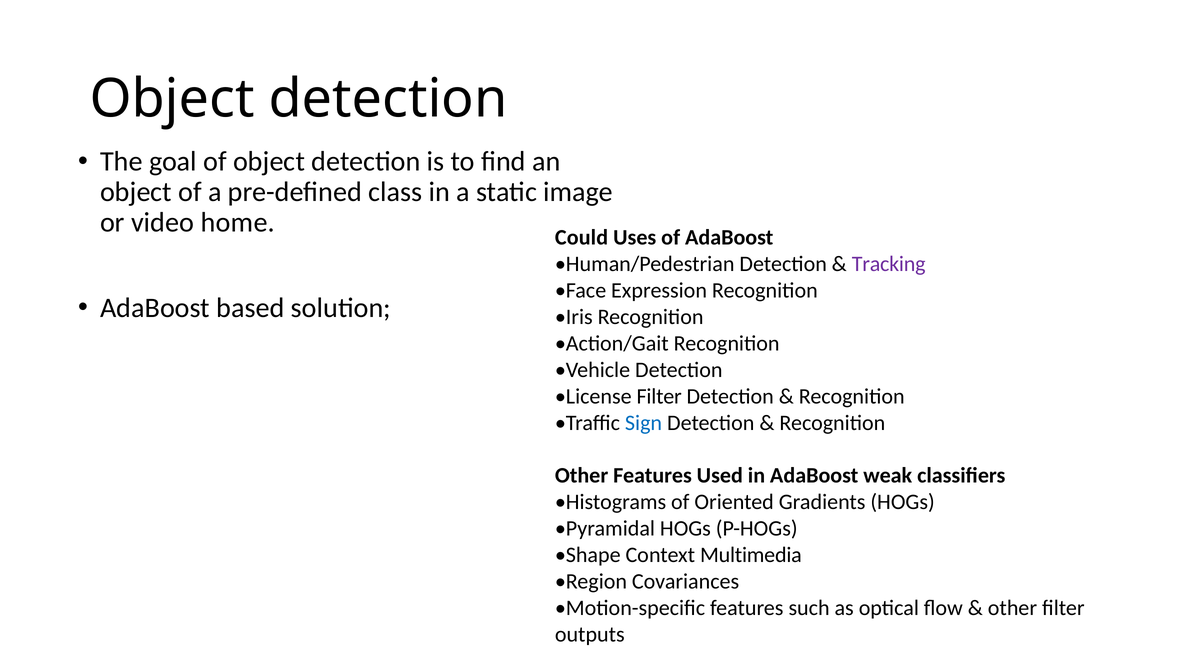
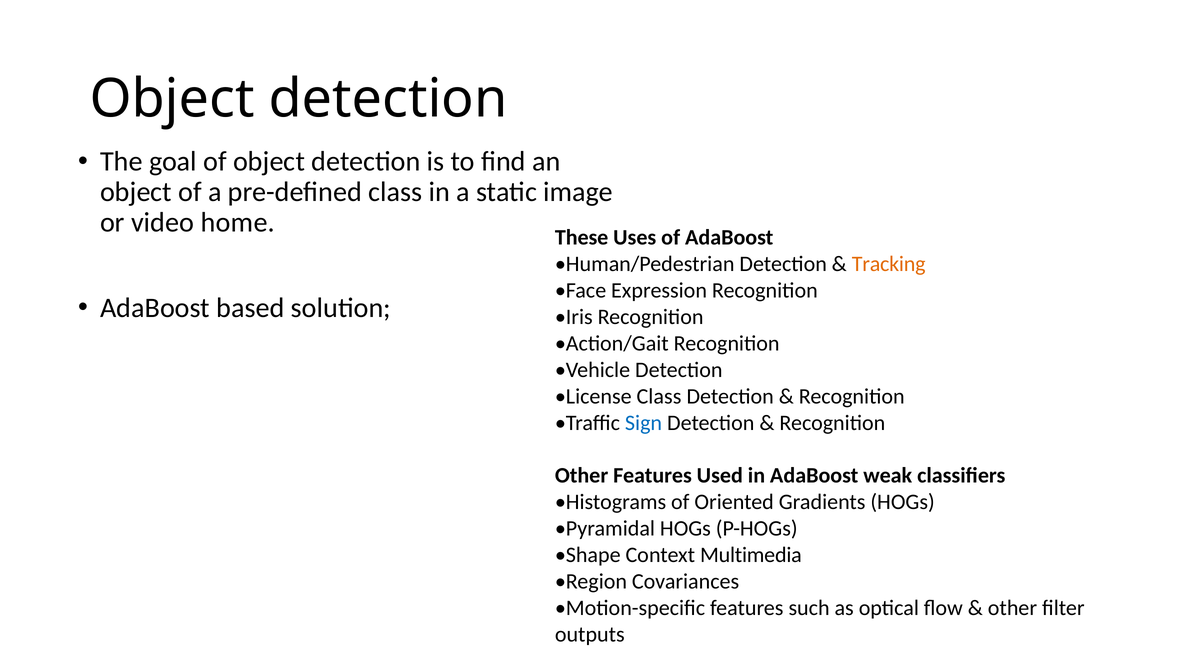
Could: Could -> These
Tracking colour: purple -> orange
License Filter: Filter -> Class
